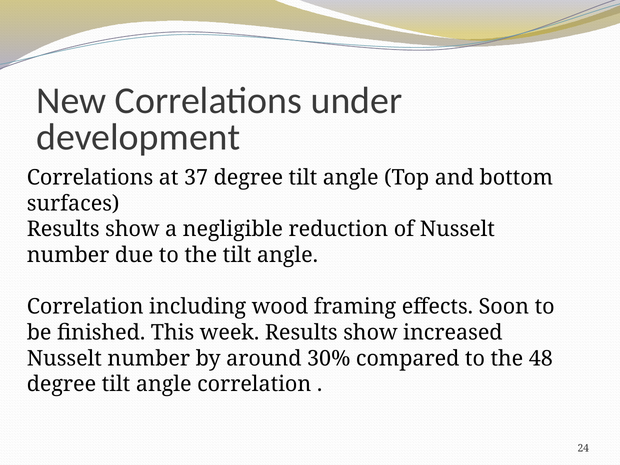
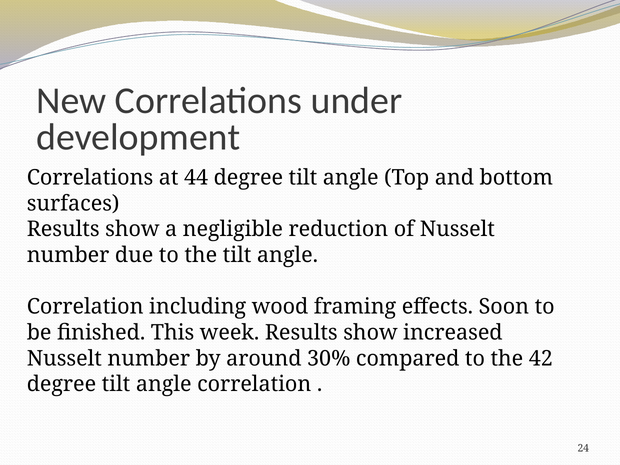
37: 37 -> 44
48: 48 -> 42
